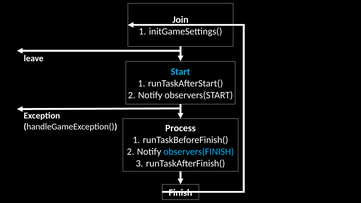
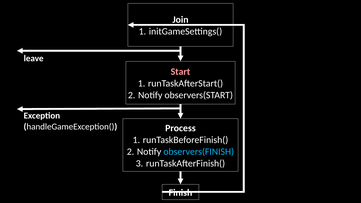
Start colour: light blue -> pink
